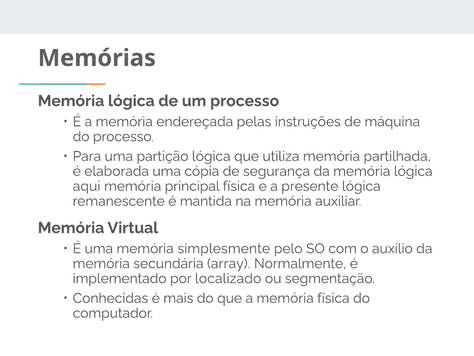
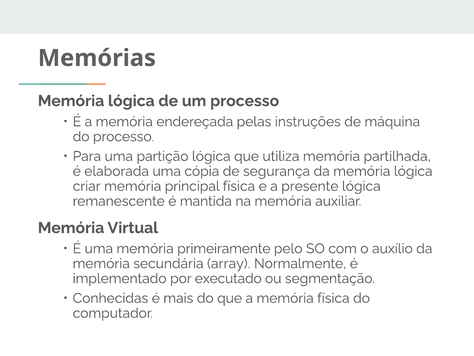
aqui: aqui -> criar
simplesmente: simplesmente -> primeiramente
localizado: localizado -> executado
